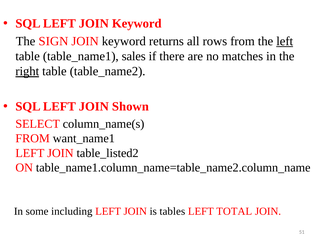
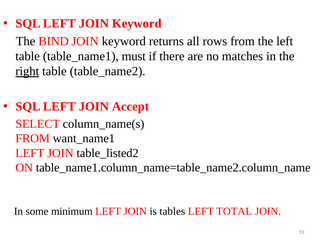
SIGN: SIGN -> BIND
left at (285, 41) underline: present -> none
sales: sales -> must
Shown: Shown -> Accept
including: including -> minimum
